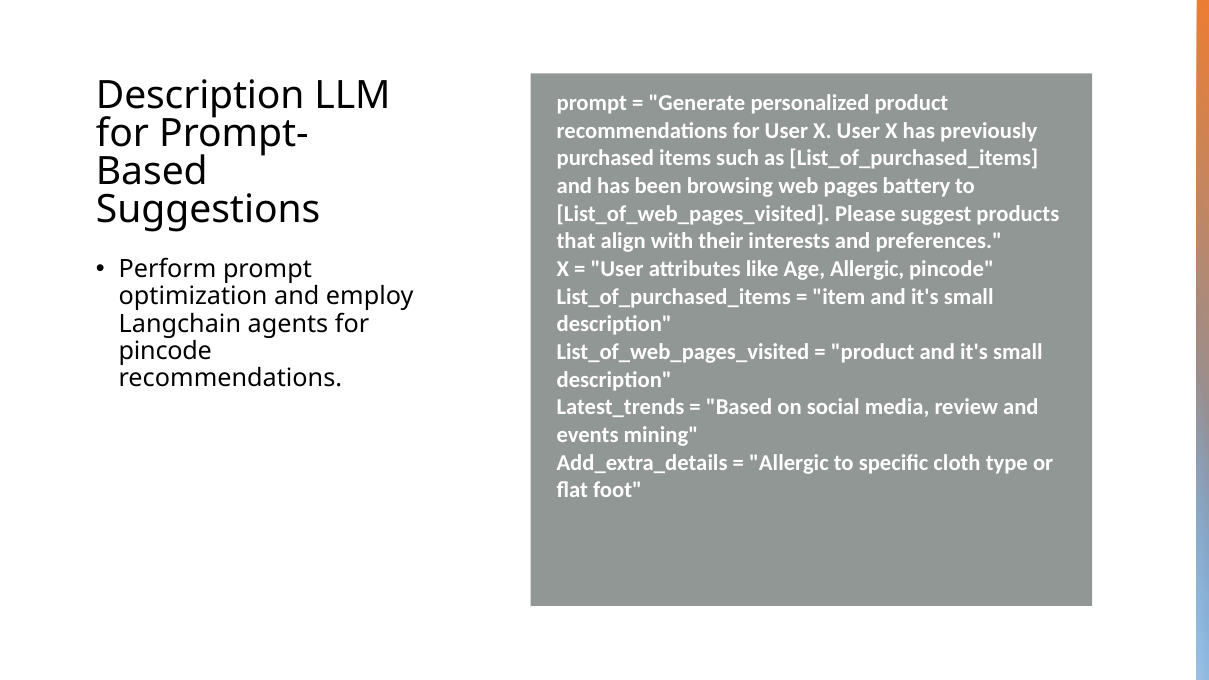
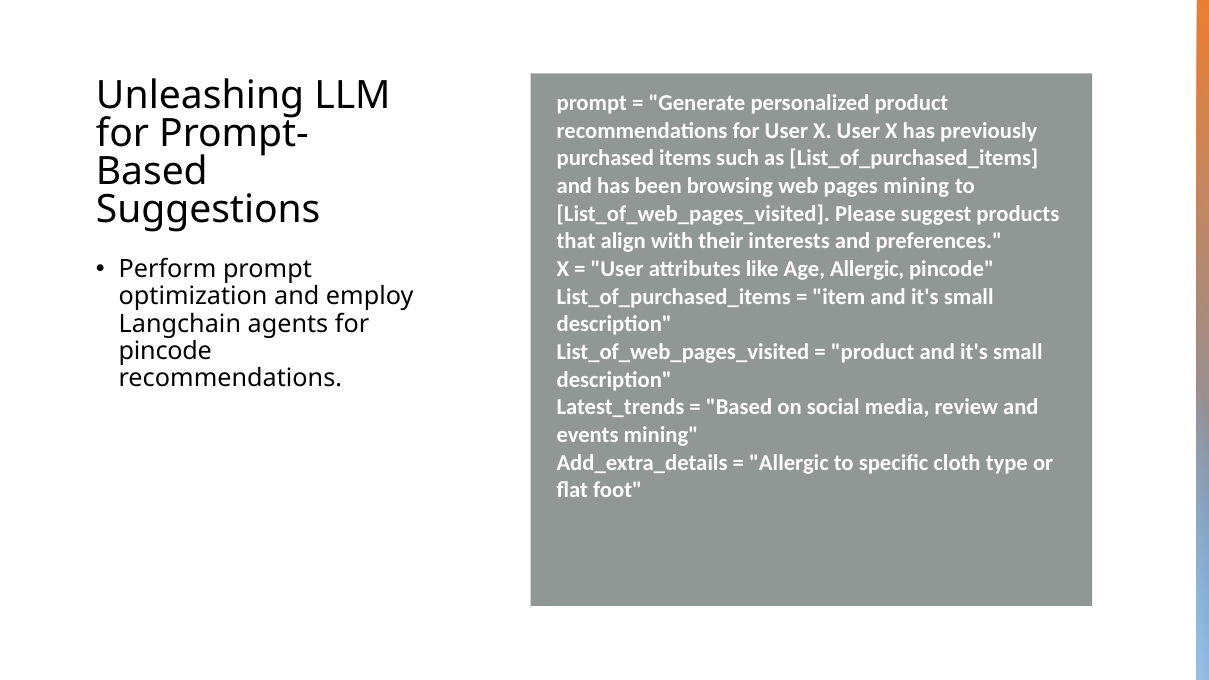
Description at (200, 95): Description -> Unleashing
pages battery: battery -> mining
